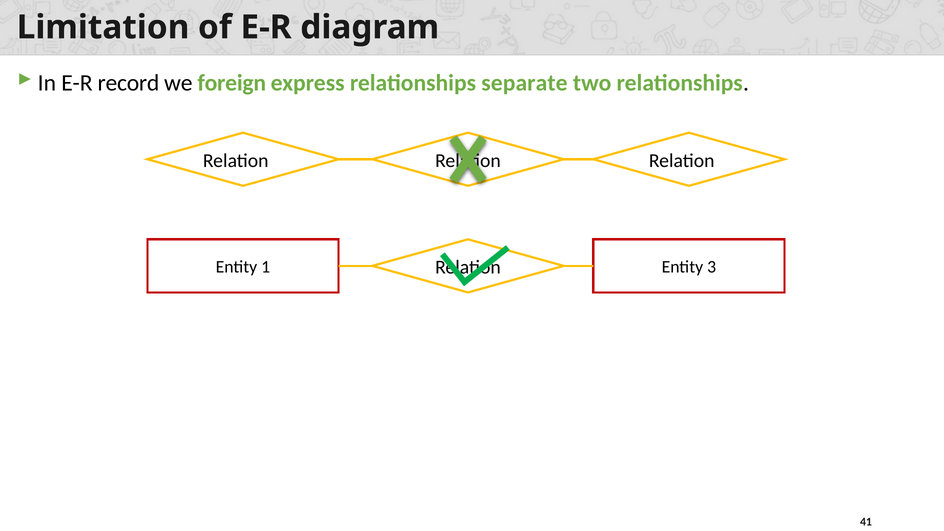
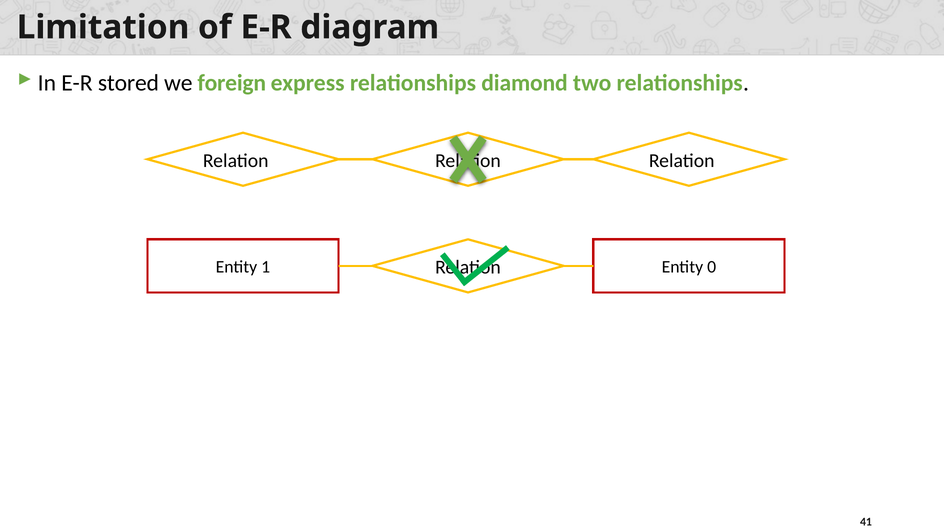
record: record -> stored
separate: separate -> diamond
3: 3 -> 0
